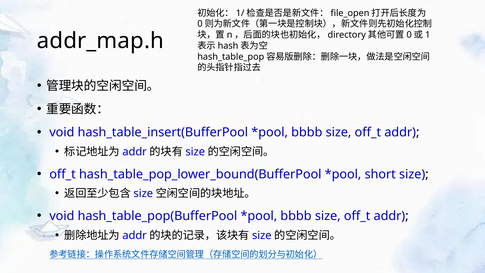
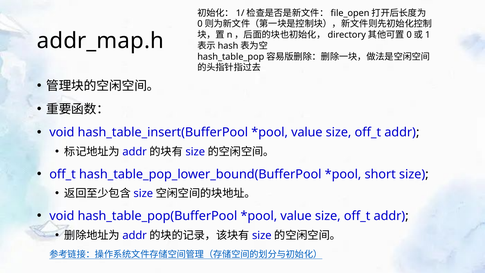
bbbb at (307, 132): bbbb -> value
bbbb at (296, 216): bbbb -> value
